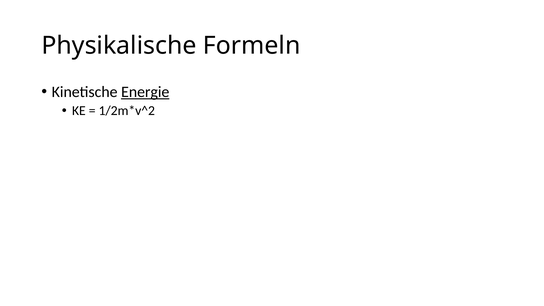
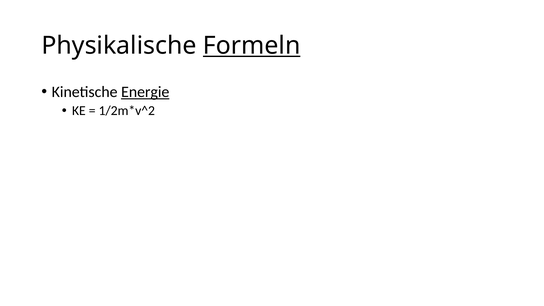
Formeln underline: none -> present
